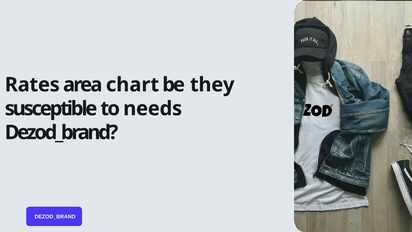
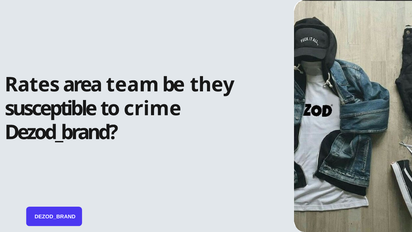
chart: chart -> team
needs: needs -> crime
